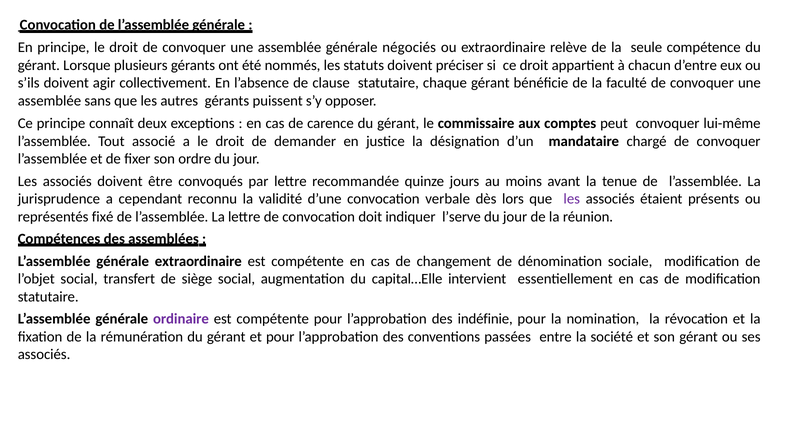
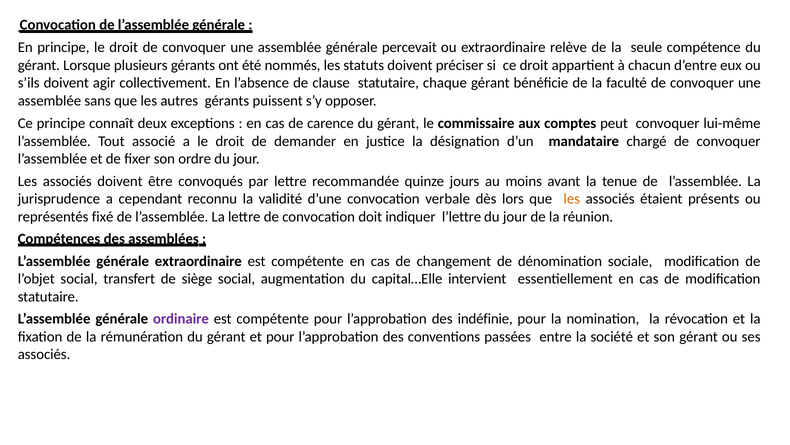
négociés: négociés -> percevait
les at (572, 199) colour: purple -> orange
l’serve: l’serve -> l’lettre
